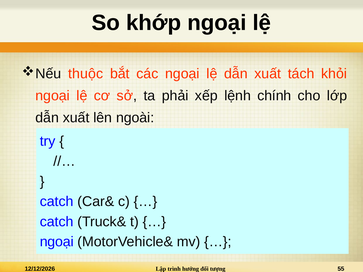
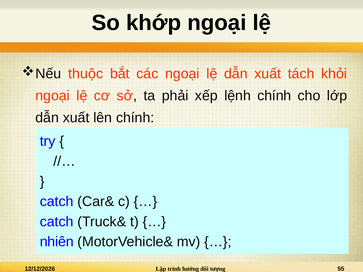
lên ngoài: ngoài -> chính
ngoại at (57, 242): ngoại -> nhiên
